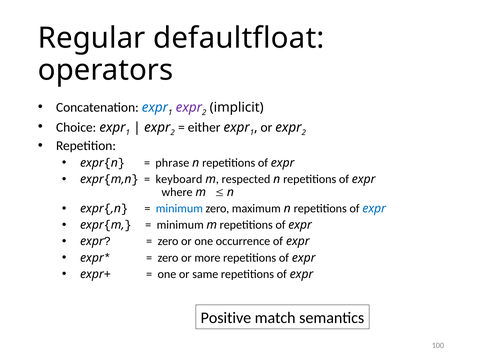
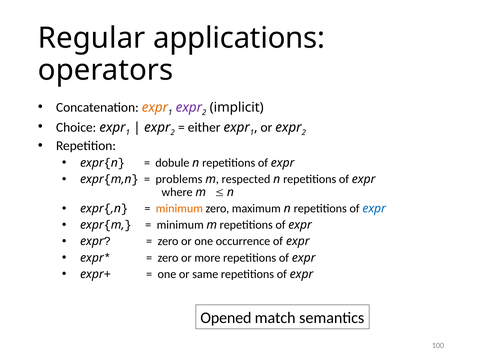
defaultfloat: defaultfloat -> applications
expr at (155, 107) colour: blue -> orange
phrase: phrase -> dobule
keyboard: keyboard -> problems
minimum at (179, 208) colour: blue -> orange
Positive: Positive -> Opened
